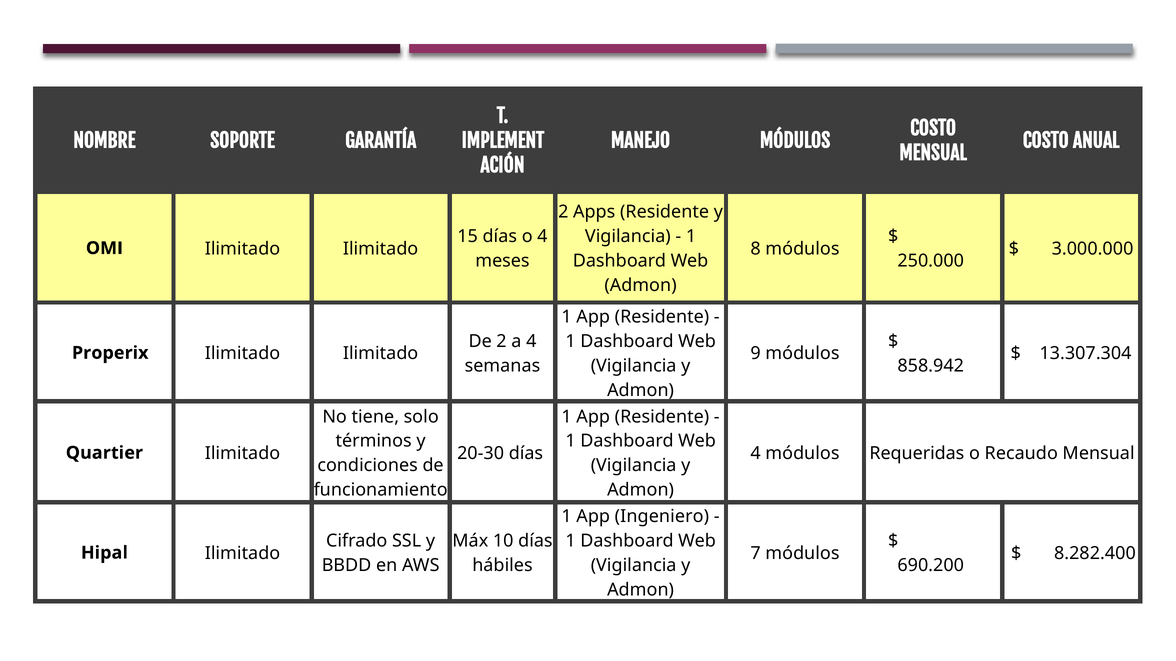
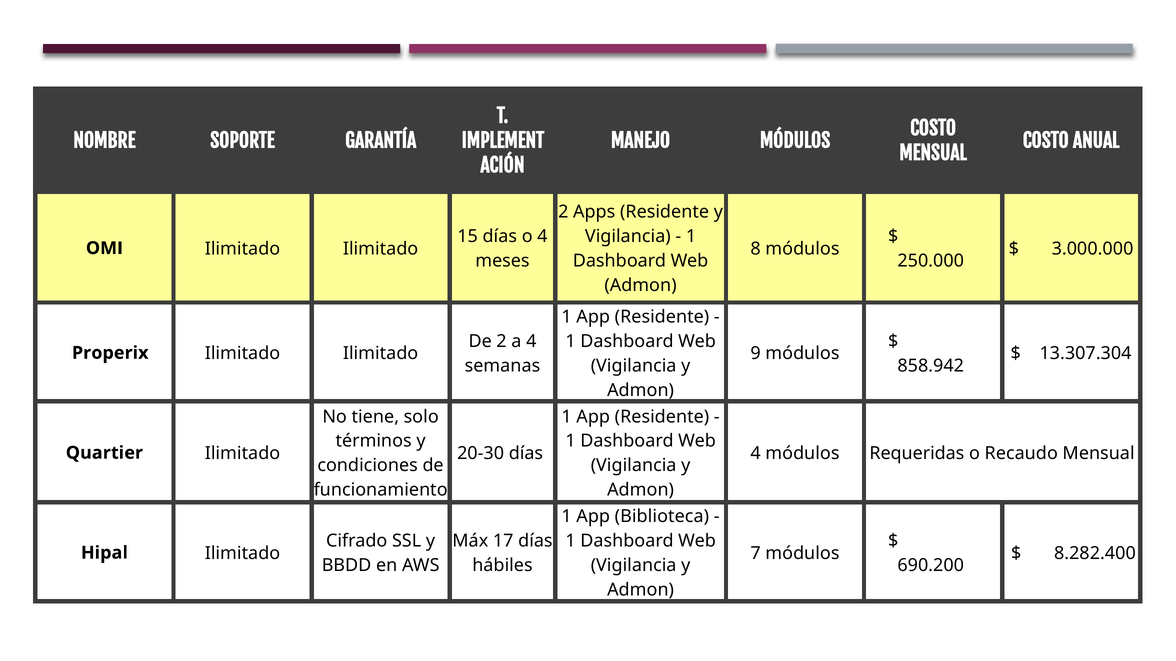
Ingeniero: Ingeniero -> Biblioteca
10: 10 -> 17
